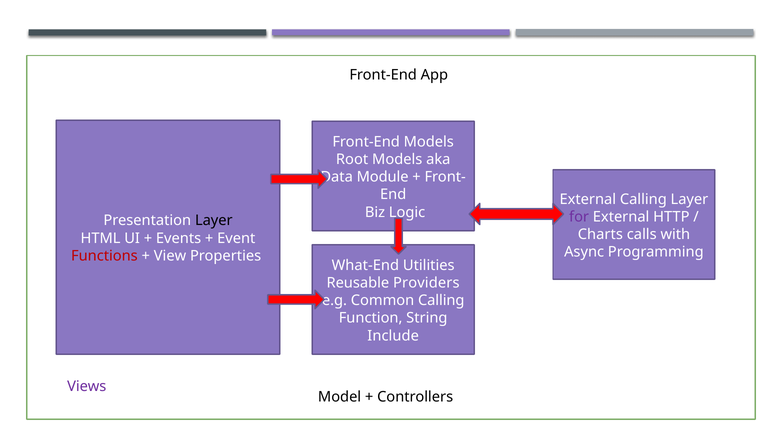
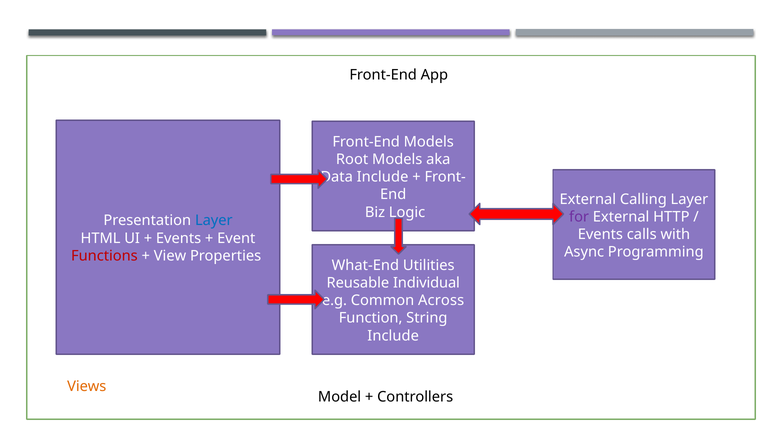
Module at (383, 177): Module -> Include
Layer at (214, 221) colour: black -> blue
Charts at (600, 234): Charts -> Events
Providers: Providers -> Individual
Common Calling: Calling -> Across
Views colour: purple -> orange
